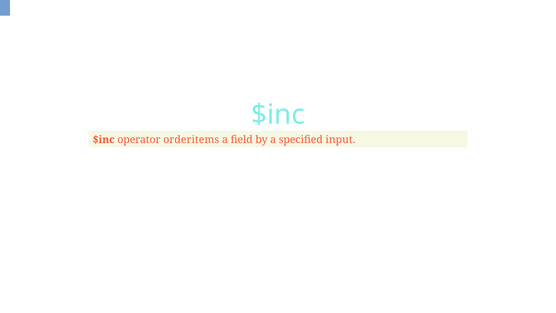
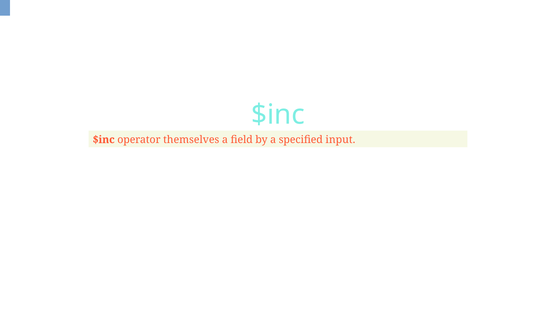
orderitems: orderitems -> themselves
